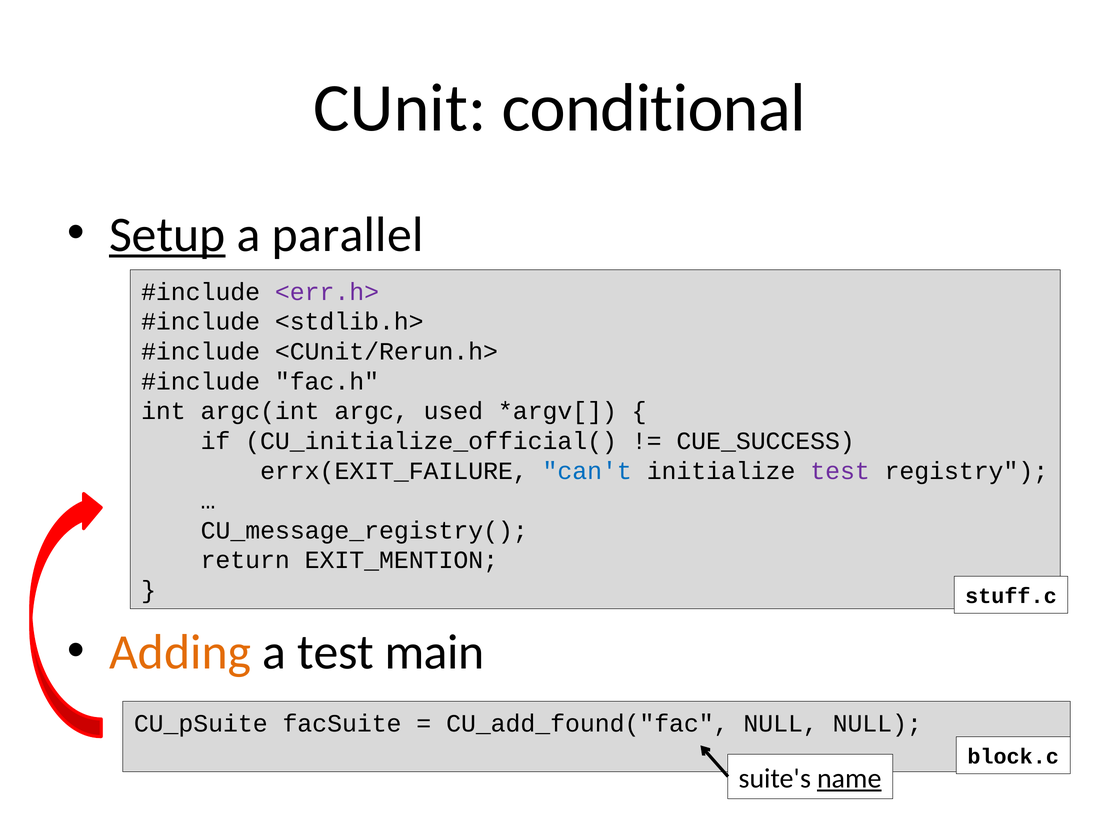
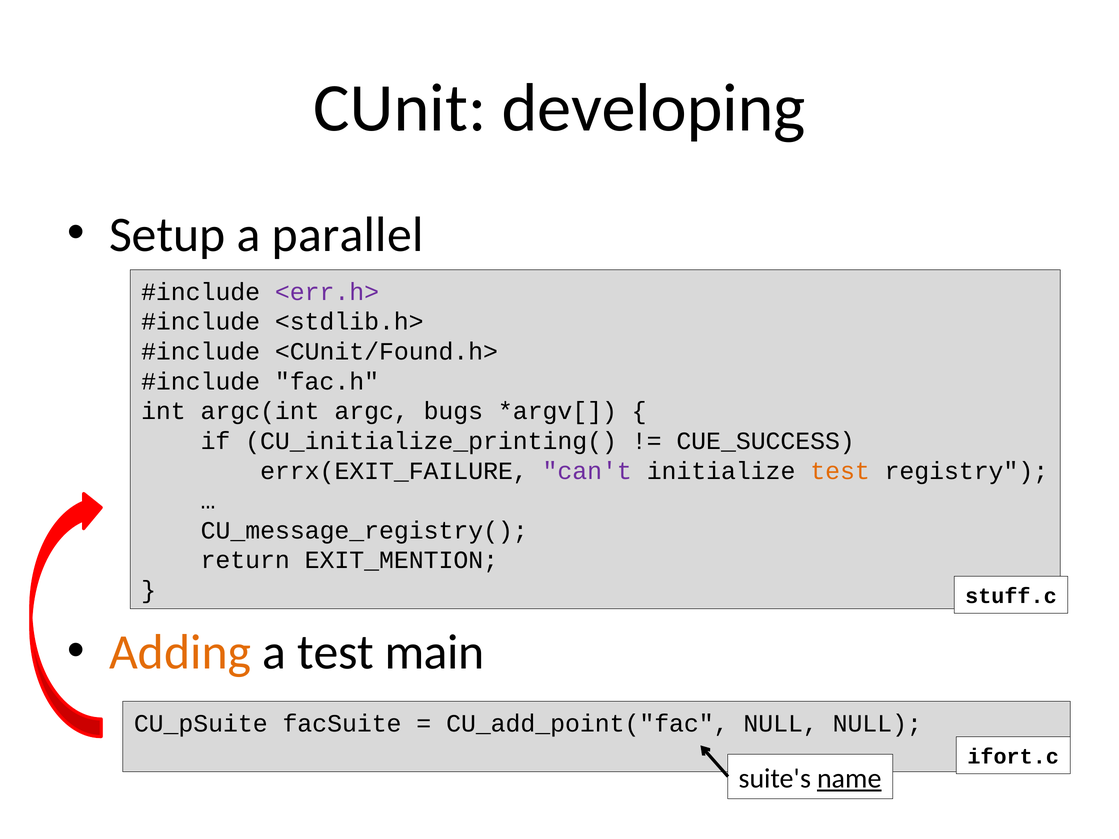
conditional: conditional -> developing
Setup underline: present -> none
<CUnit/Rerun.h>: <CUnit/Rerun.h> -> <CUnit/Found.h>
used: used -> bugs
CU_initialize_official(: CU_initialize_official( -> CU_initialize_printing(
can't colour: blue -> purple
test at (840, 471) colour: purple -> orange
CU_add_found("fac: CU_add_found("fac -> CU_add_point("fac
block.c: block.c -> ifort.c
